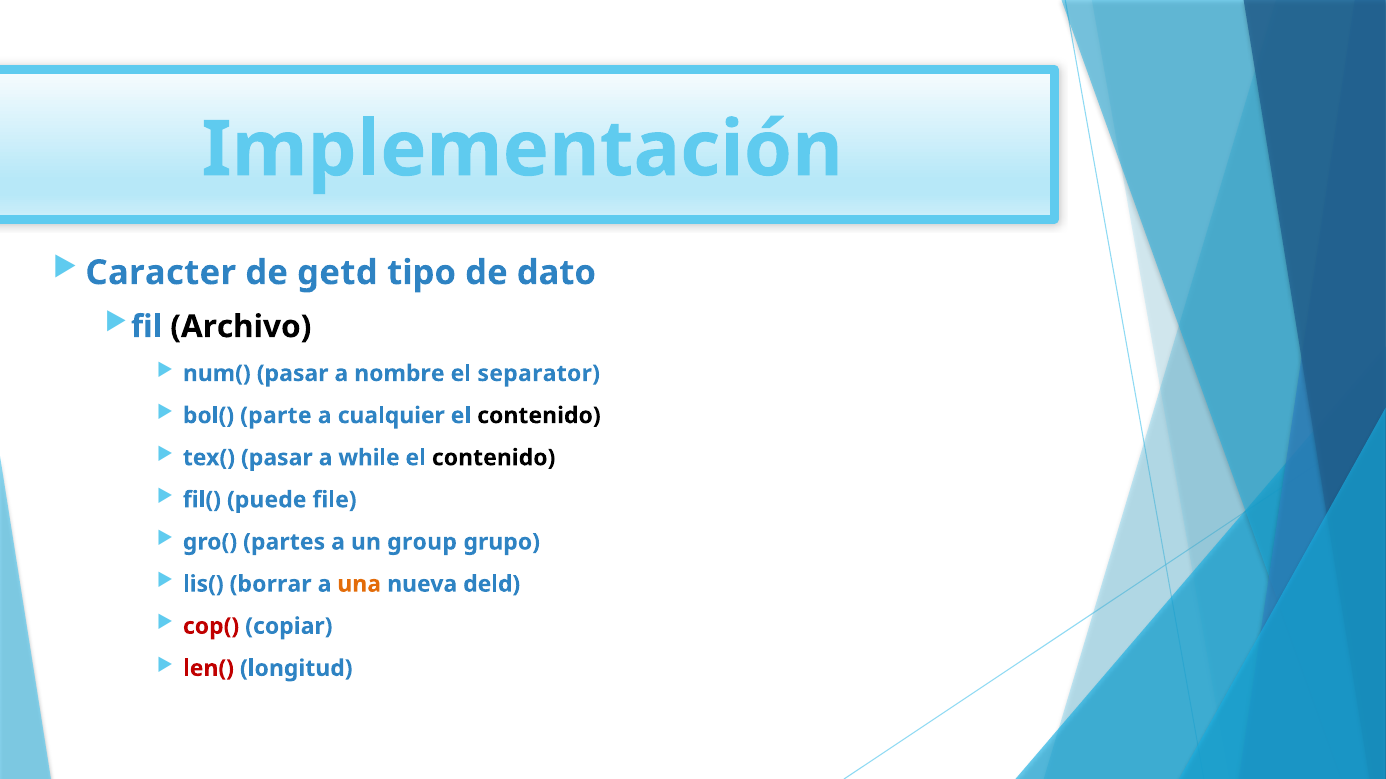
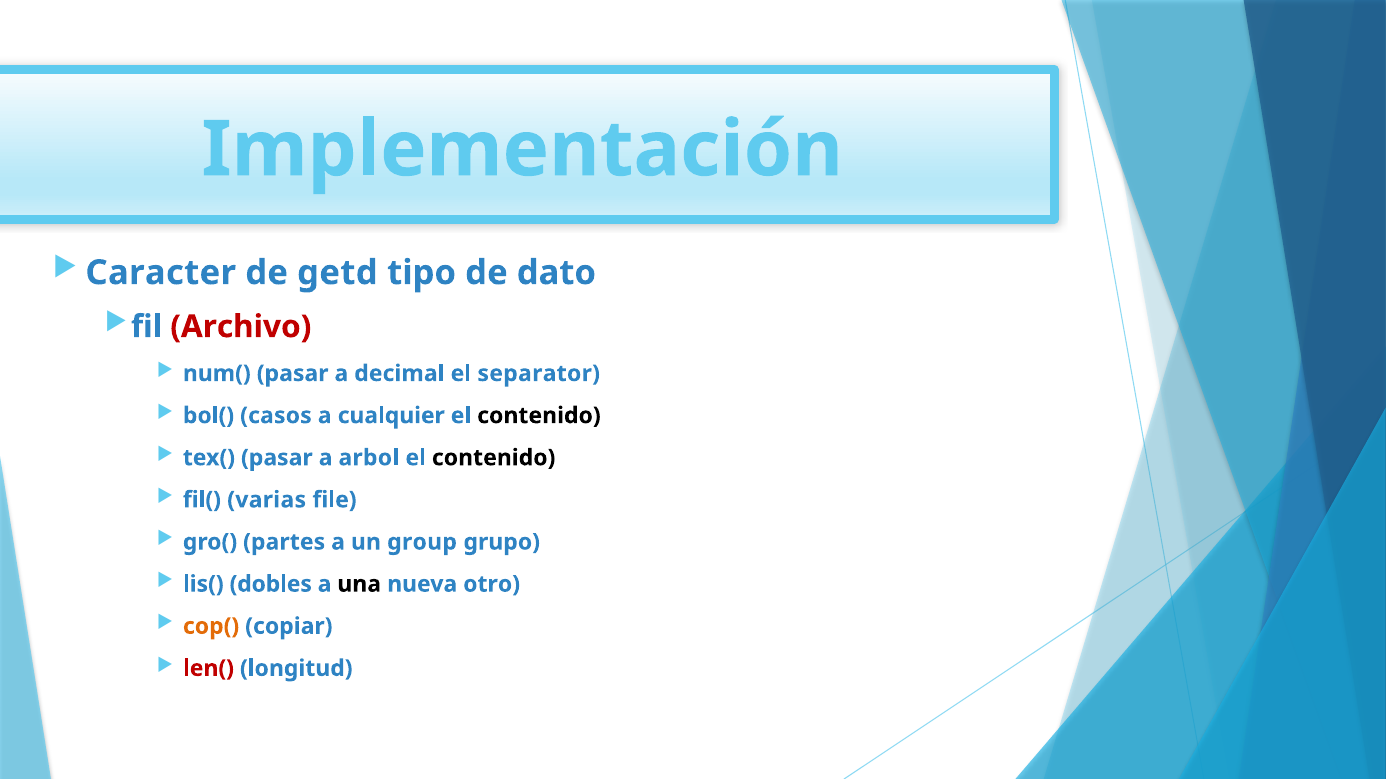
Archivo colour: black -> red
nombre: nombre -> decimal
parte: parte -> casos
while: while -> arbol
puede: puede -> varias
borrar: borrar -> dobles
una colour: orange -> black
deld: deld -> otro
cop( colour: red -> orange
